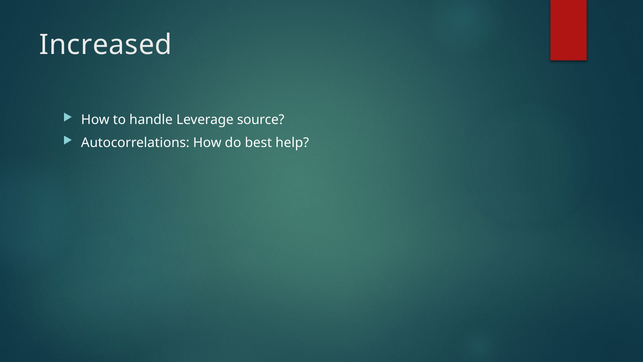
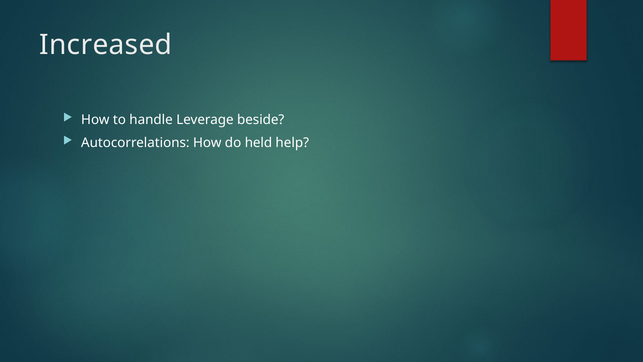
source: source -> beside
best: best -> held
